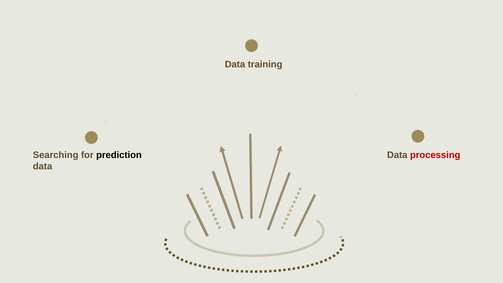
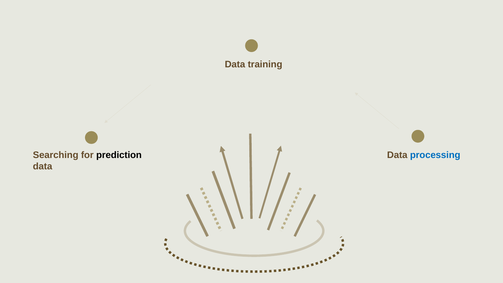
processing colour: red -> blue
